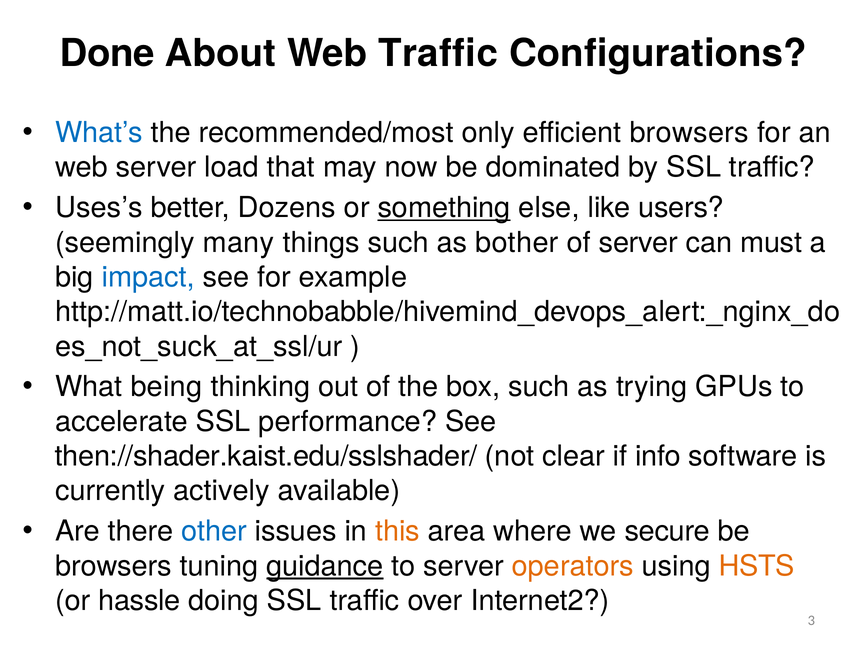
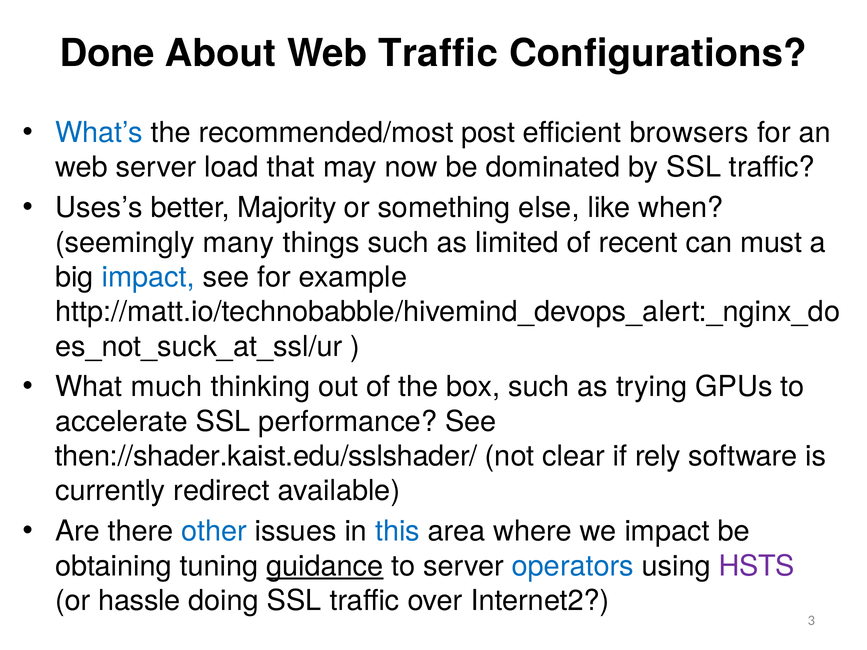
only: only -> post
Dozens: Dozens -> Majority
something underline: present -> none
users: users -> when
bother: bother -> limited
of server: server -> recent
being: being -> much
info: info -> rely
actively: actively -> redirect
this colour: orange -> blue
we secure: secure -> impact
browsers at (113, 566): browsers -> obtaining
operators colour: orange -> blue
HSTS colour: orange -> purple
